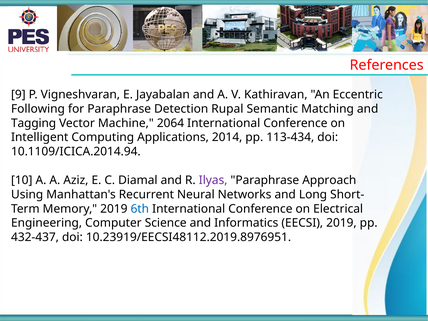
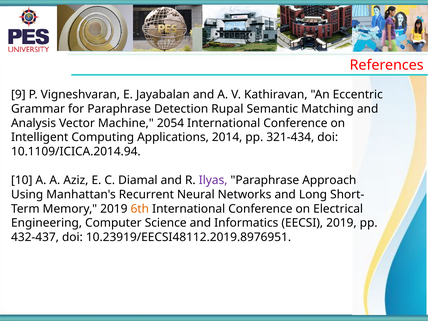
Following: Following -> Grammar
Tagging: Tagging -> Analysis
2064: 2064 -> 2054
113-434: 113-434 -> 321-434
6th colour: blue -> orange
